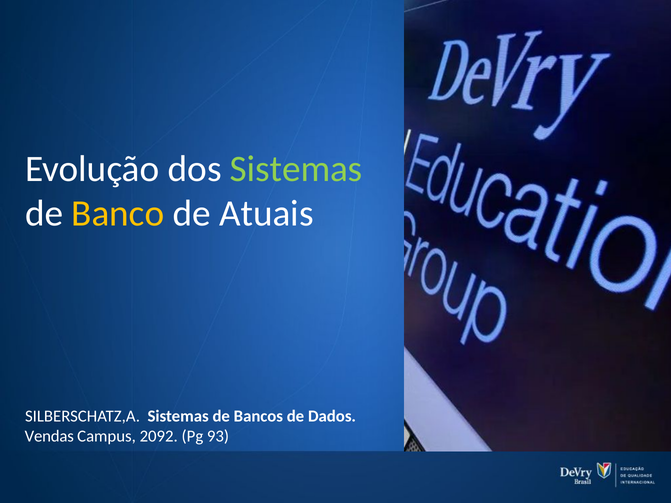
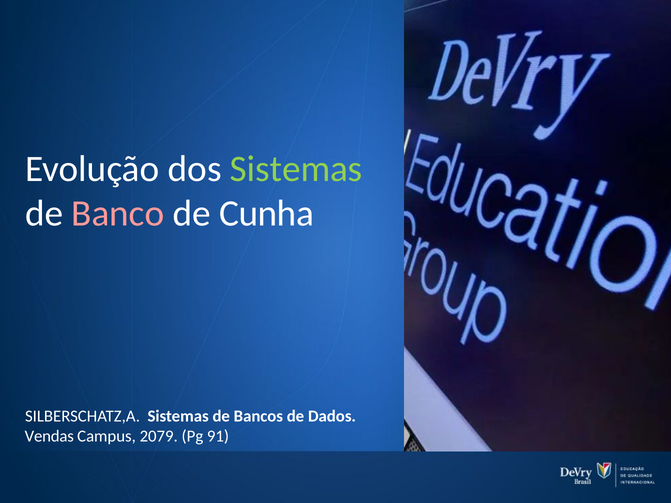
Banco colour: yellow -> pink
Atuais: Atuais -> Cunha
2092: 2092 -> 2079
93: 93 -> 91
